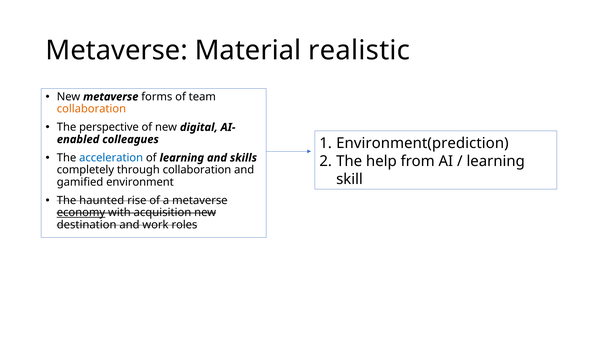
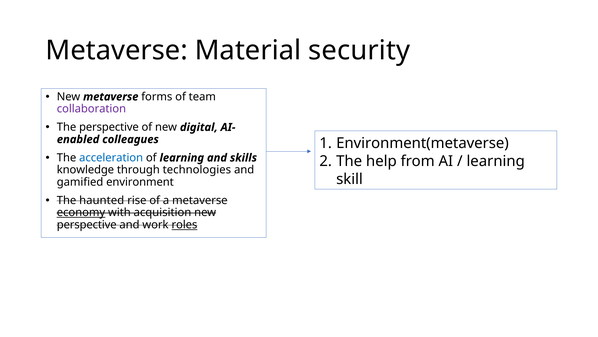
realistic: realistic -> security
collaboration at (91, 109) colour: orange -> purple
Environment(prediction: Environment(prediction -> Environment(metaverse
completely: completely -> knowledge
through collaboration: collaboration -> technologies
destination at (87, 224): destination -> perspective
roles underline: none -> present
